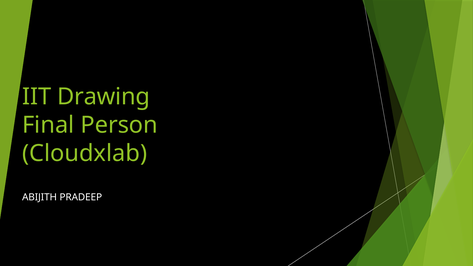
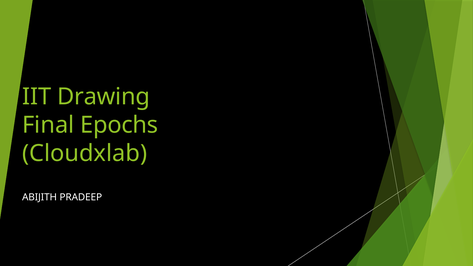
Person: Person -> Epochs
